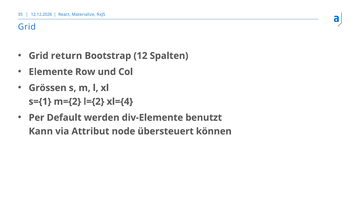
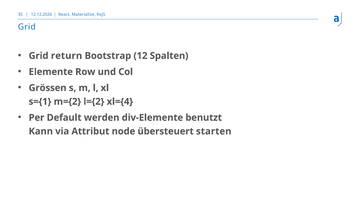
können: können -> starten
